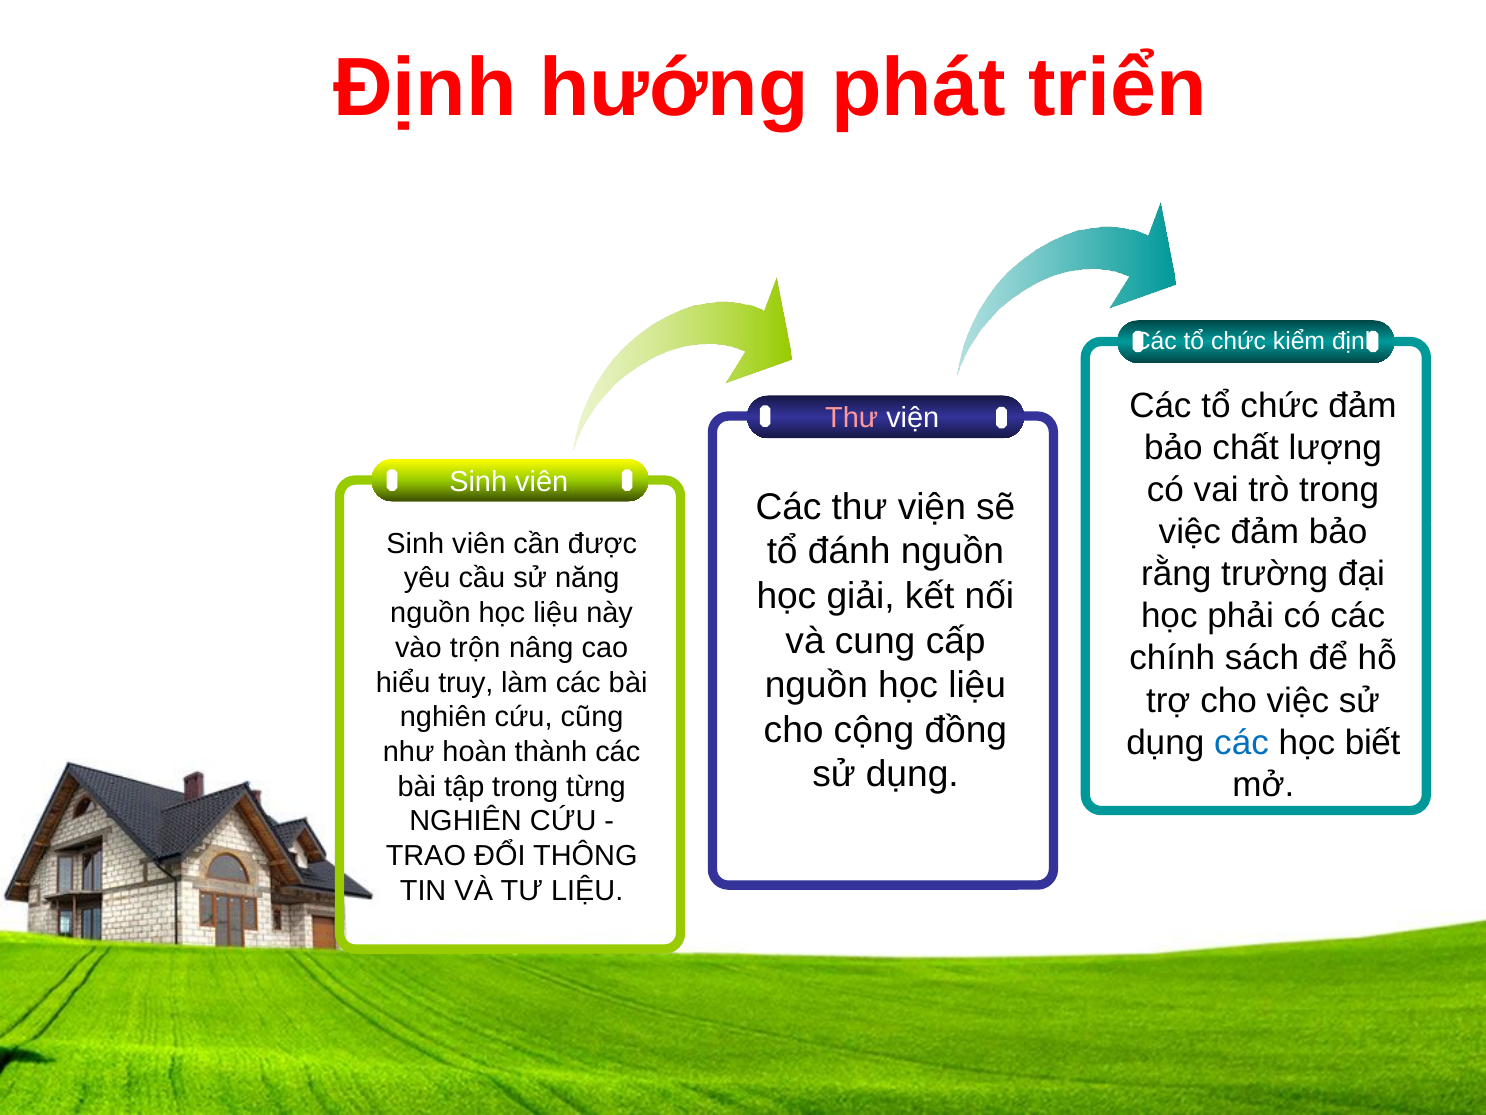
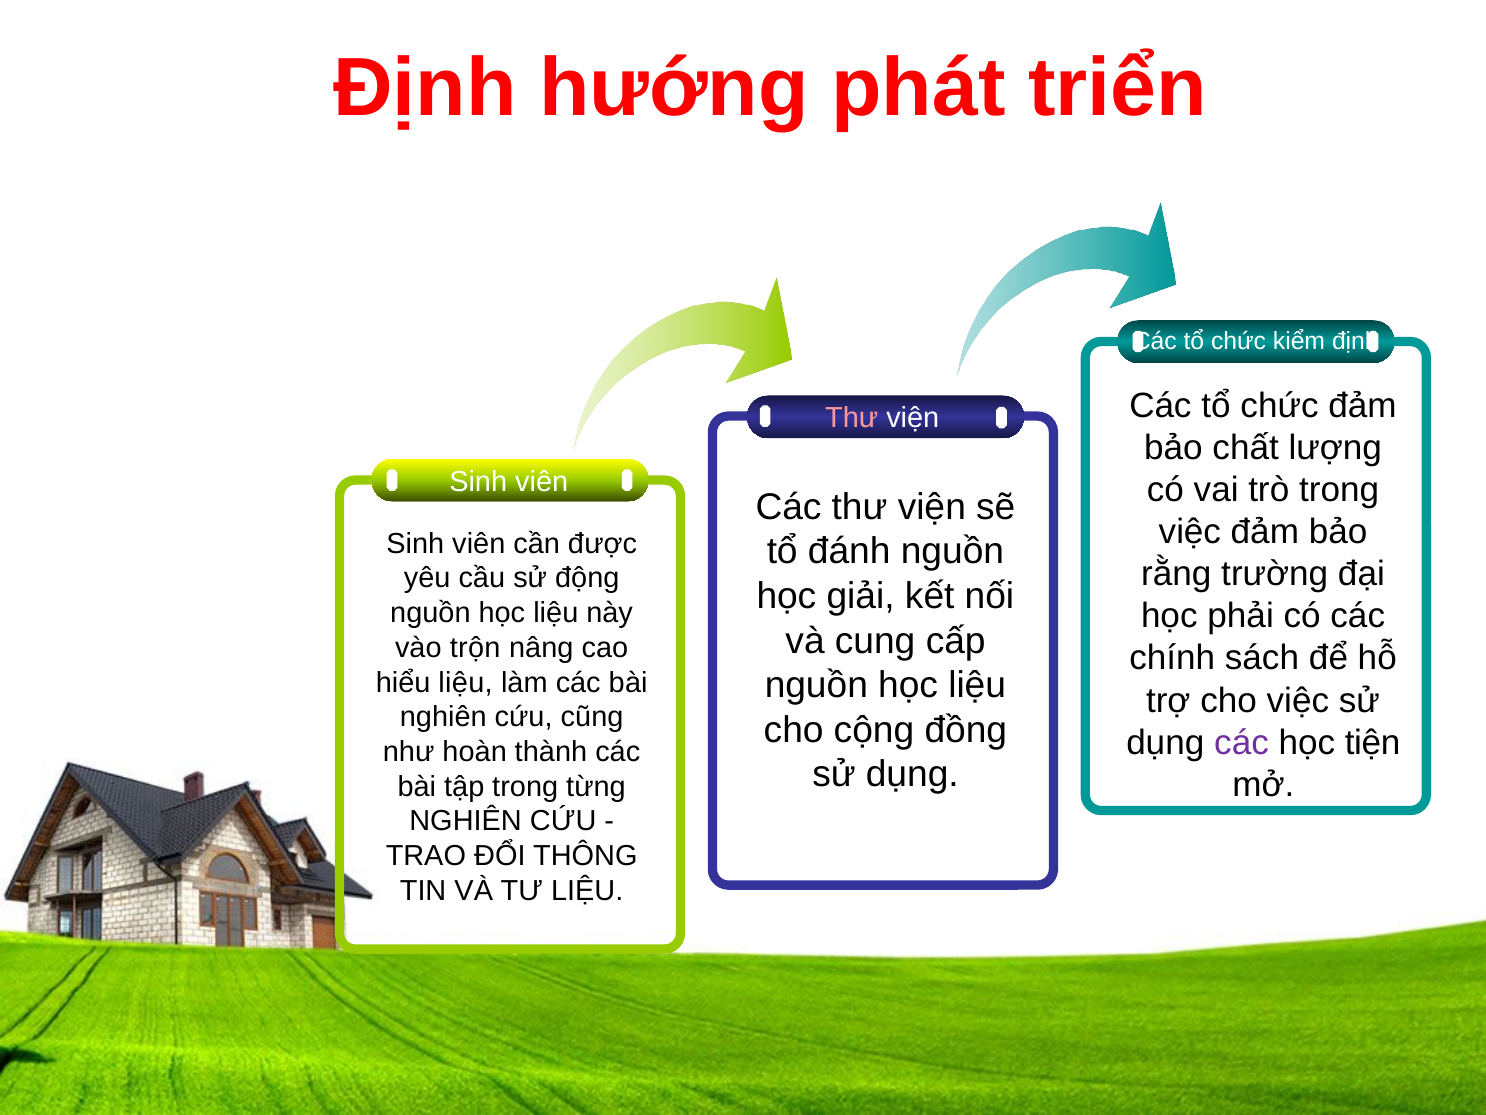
năng: năng -> động
hiểu truy: truy -> liệu
các at (1242, 742) colour: blue -> purple
biết: biết -> tiện
